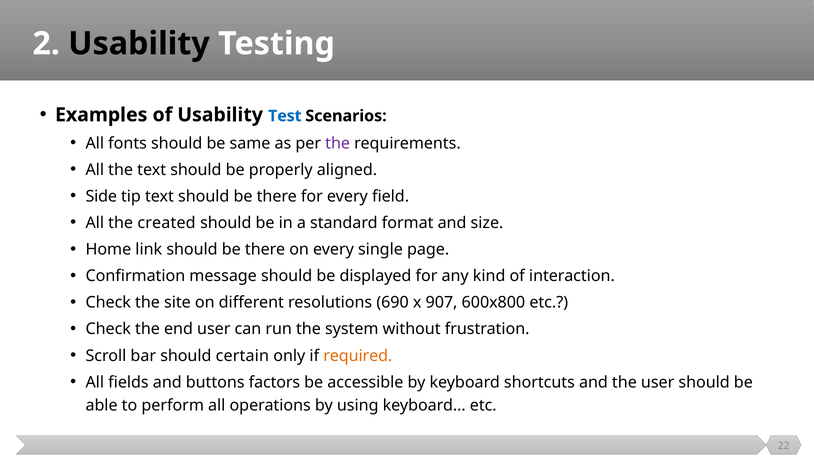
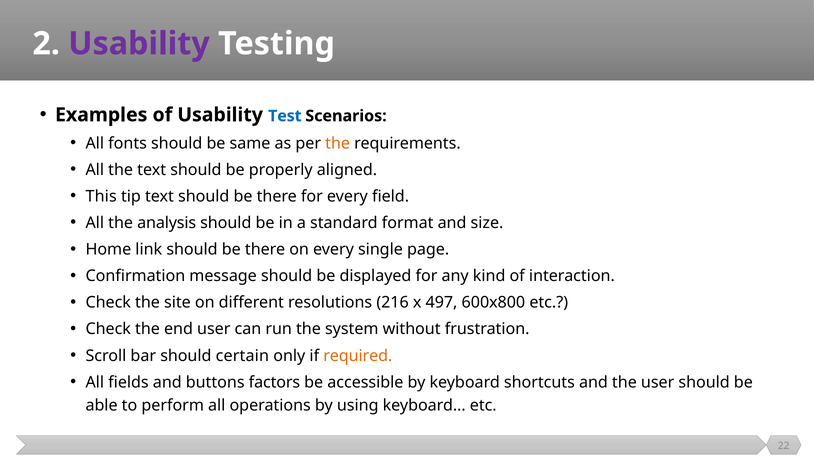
Usability at (139, 44) colour: black -> purple
the at (338, 143) colour: purple -> orange
Side: Side -> This
created: created -> analysis
690: 690 -> 216
907: 907 -> 497
